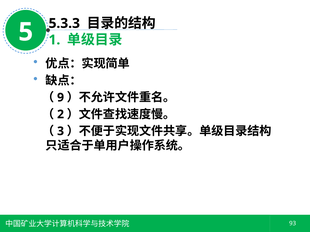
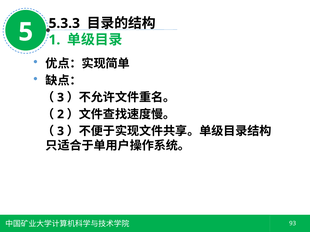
9 at (61, 98): 9 -> 3
